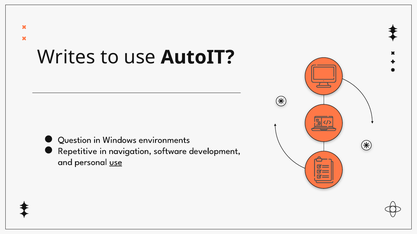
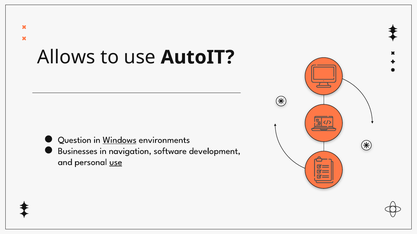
Writes: Writes -> Allows
Windows underline: none -> present
Repetitive: Repetitive -> Businesses
